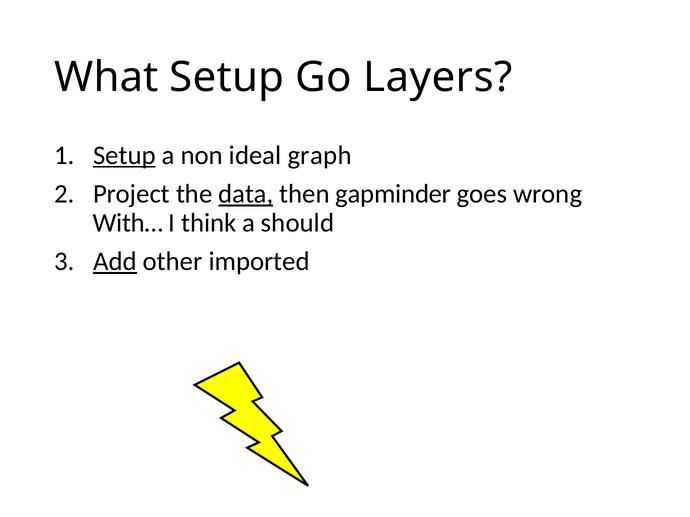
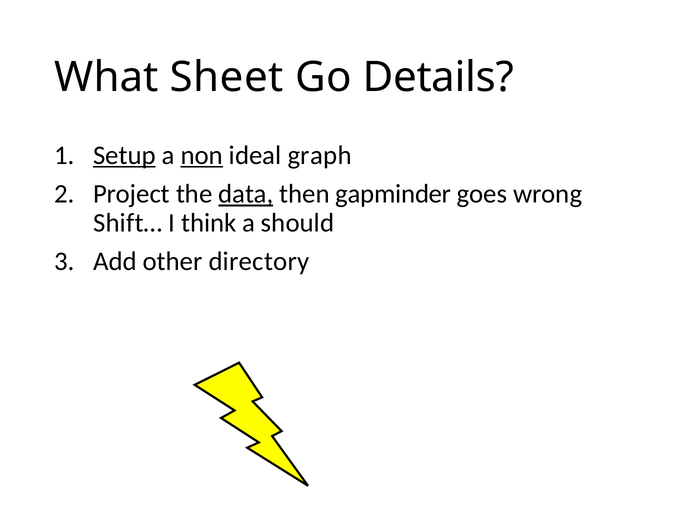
What Setup: Setup -> Sheet
Layers: Layers -> Details
non underline: none -> present
With…: With… -> Shift…
Add underline: present -> none
imported: imported -> directory
